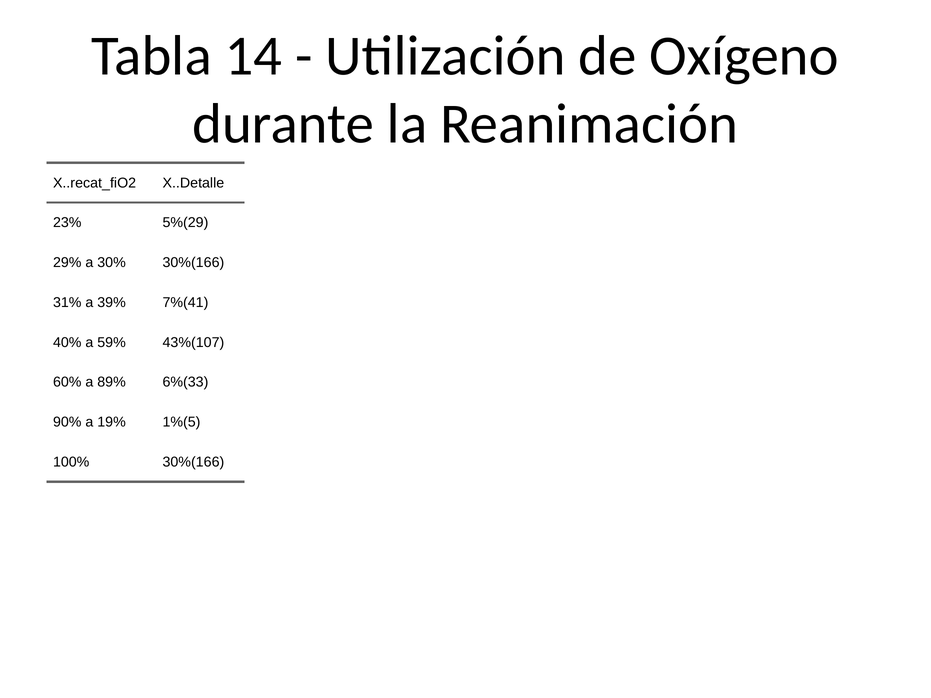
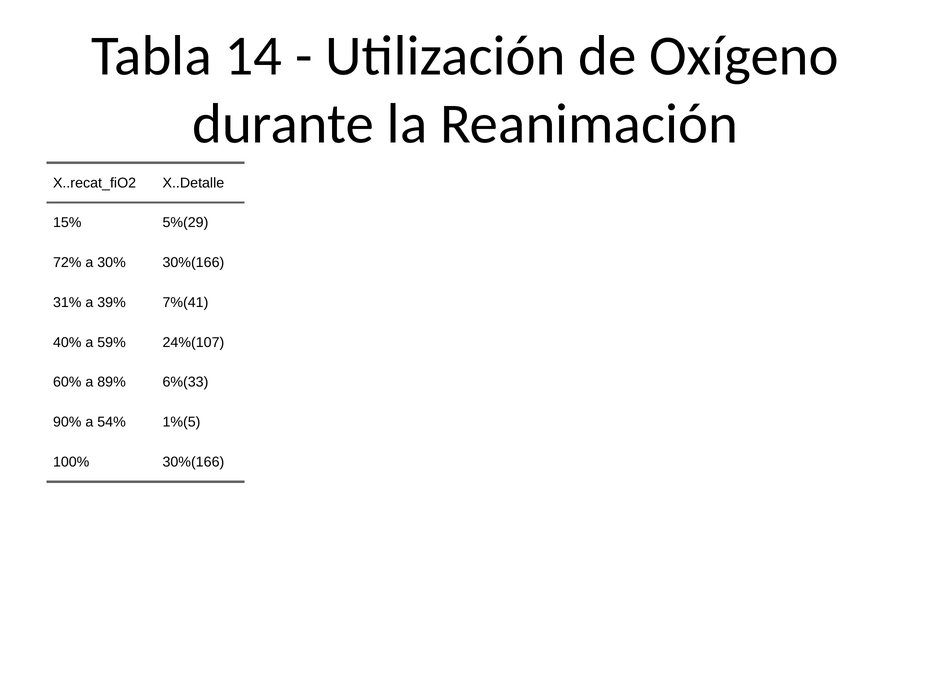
23%: 23% -> 15%
29%: 29% -> 72%
43%(107: 43%(107 -> 24%(107
19%: 19% -> 54%
